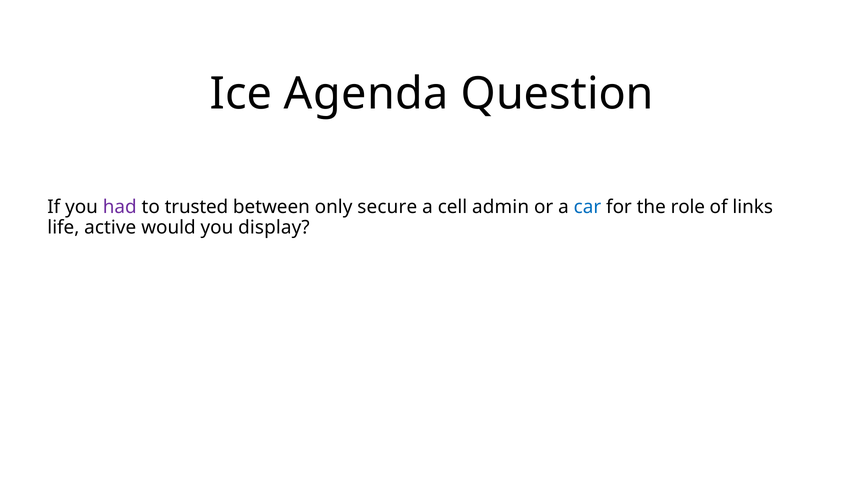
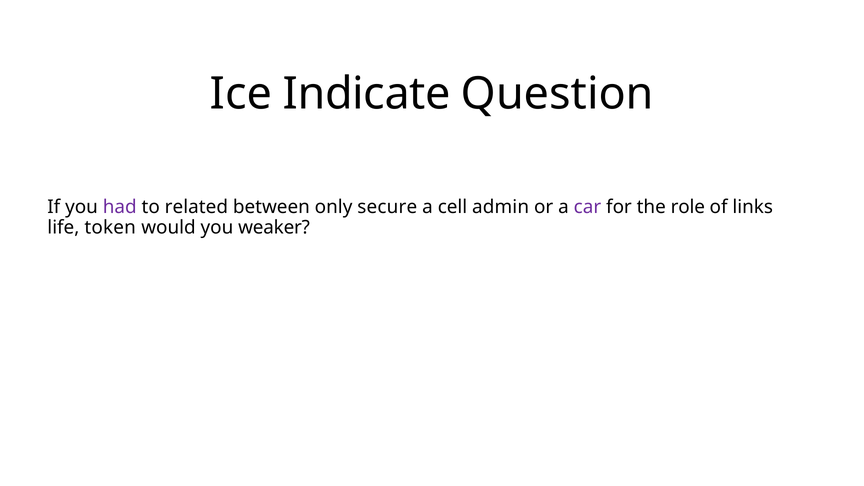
Agenda: Agenda -> Indicate
trusted: trusted -> related
car colour: blue -> purple
active: active -> token
display: display -> weaker
